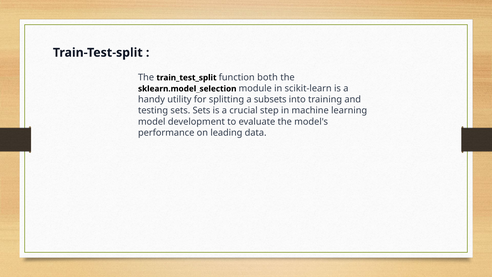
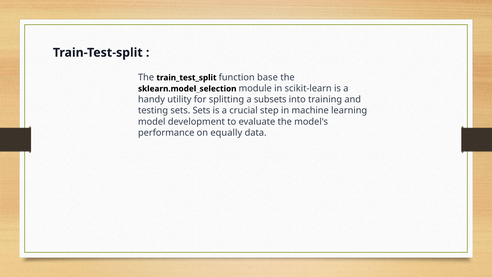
both: both -> base
leading: leading -> equally
